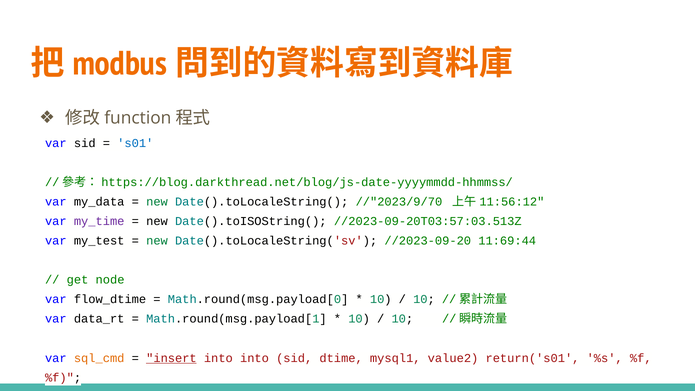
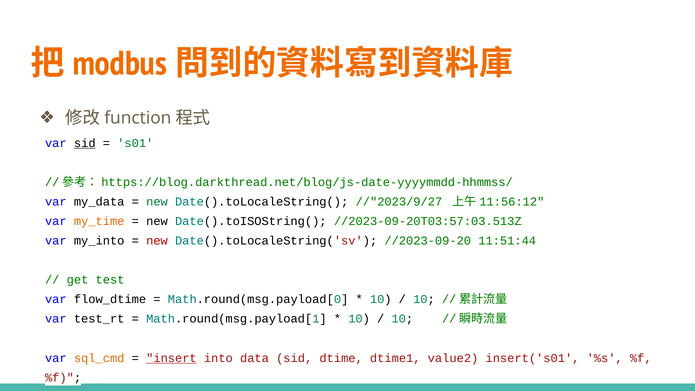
sid at (85, 143) underline: none -> present
s01 colour: blue -> green
//"2023/9/70: //"2023/9/70 -> //"2023/9/27
my_time at (99, 221) colour: purple -> orange
my_test: my_test -> my_into
new at (157, 241) colour: green -> red
11:69:44: 11:69:44 -> 11:51:44
get node: node -> test
data_rt: data_rt -> test_rt
into into: into -> data
mysql1: mysql1 -> dtime1
return('s01: return('s01 -> insert('s01
